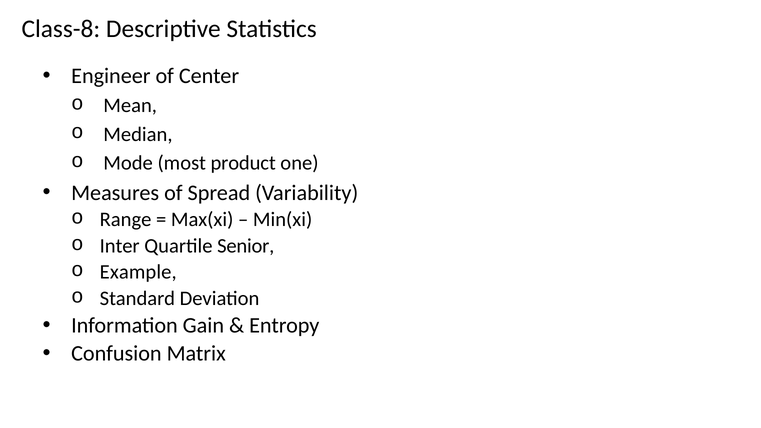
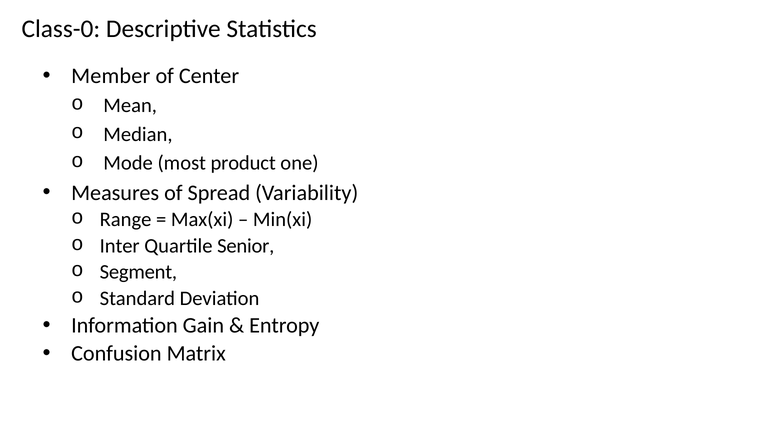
Class-8: Class-8 -> Class-0
Engineer: Engineer -> Member
Example: Example -> Segment
